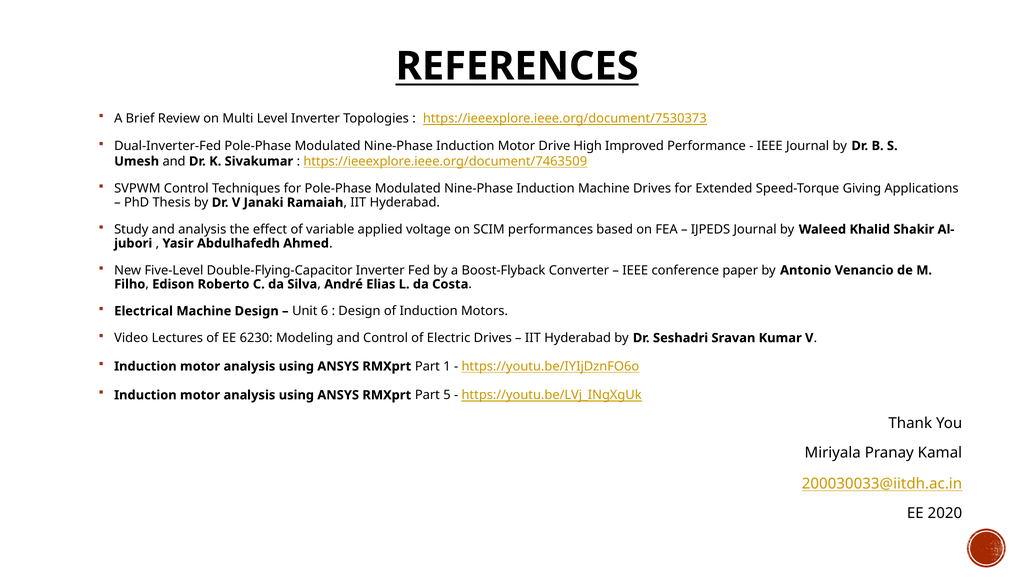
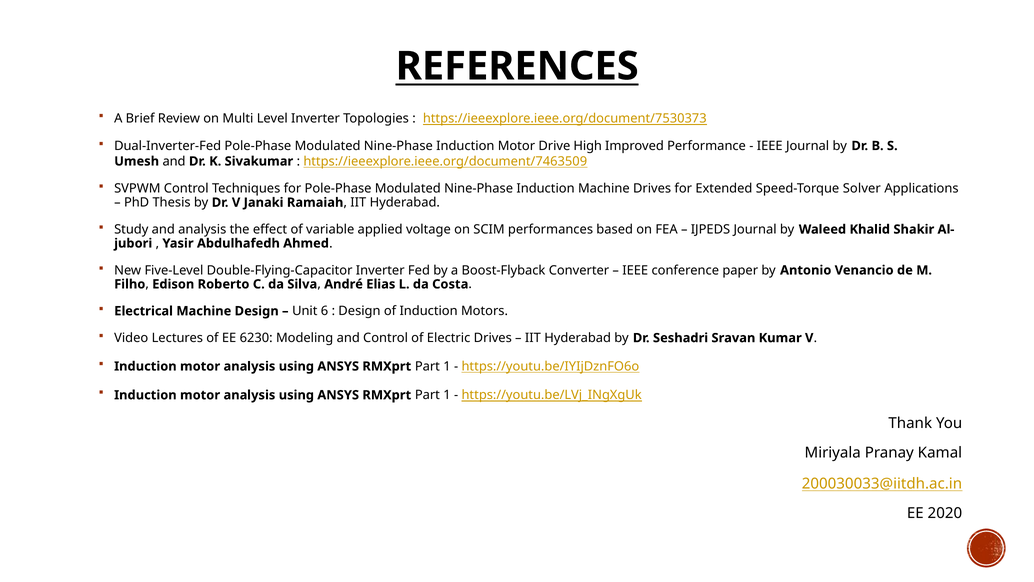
Giving: Giving -> Solver
5 at (447, 395): 5 -> 1
